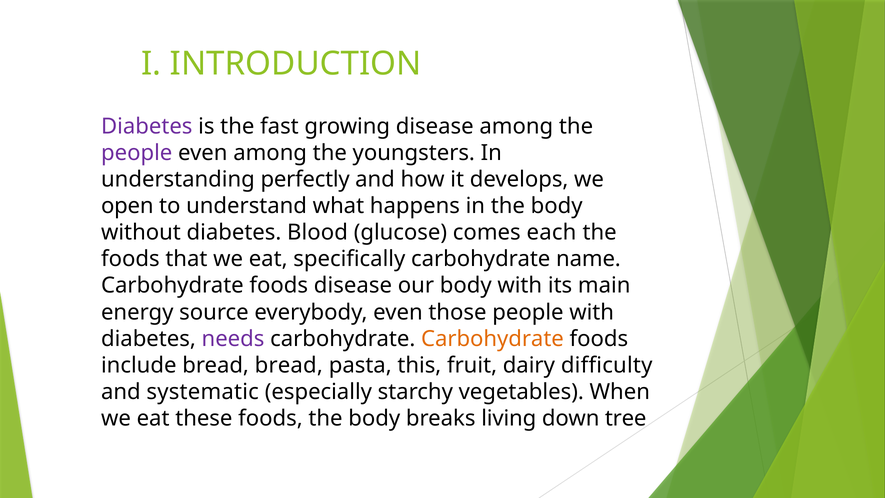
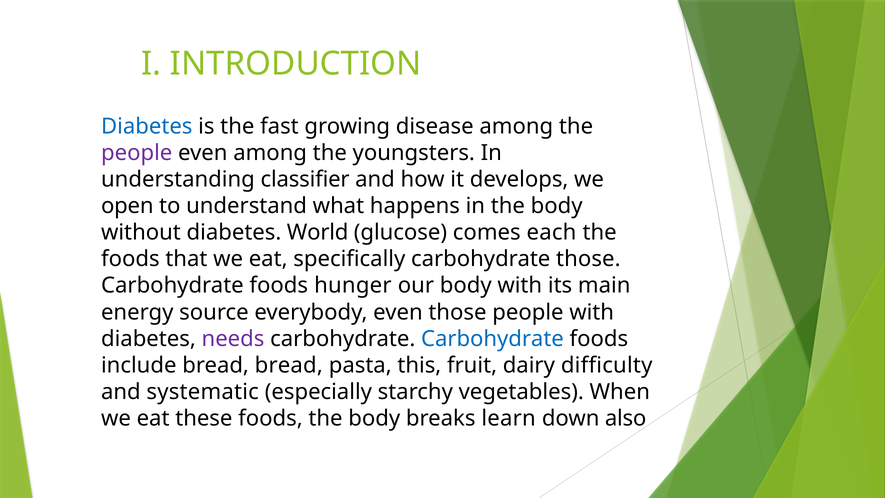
Diabetes at (147, 126) colour: purple -> blue
perfectly: perfectly -> classifier
Blood: Blood -> World
carbohydrate name: name -> those
foods disease: disease -> hunger
Carbohydrate at (492, 339) colour: orange -> blue
living: living -> learn
tree: tree -> also
